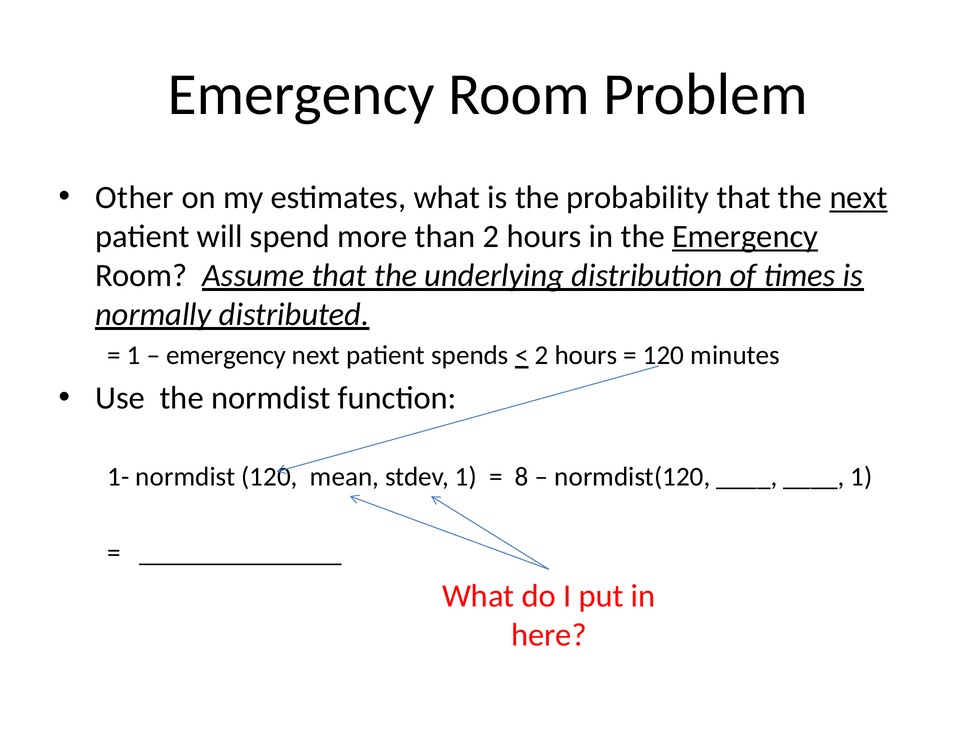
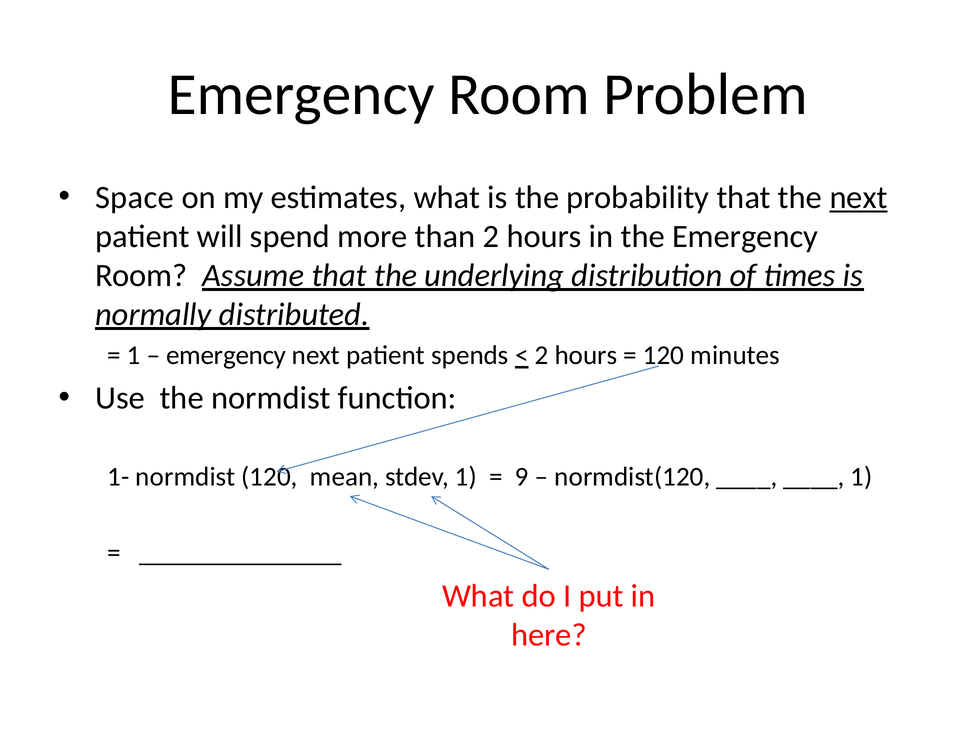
Other: Other -> Space
Emergency at (745, 237) underline: present -> none
8: 8 -> 9
